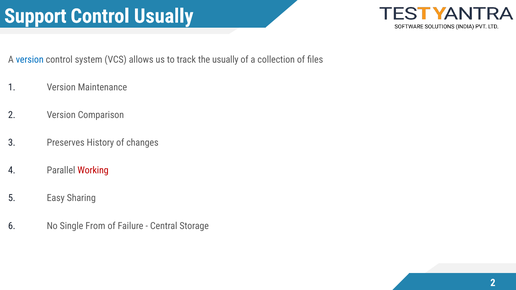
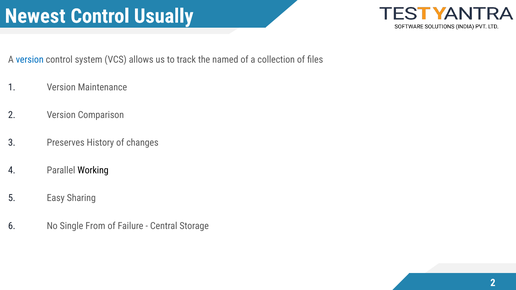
Support: Support -> Newest
the usually: usually -> named
Working colour: red -> black
